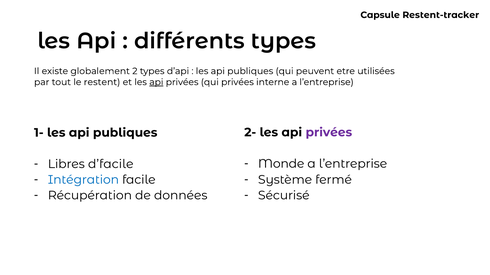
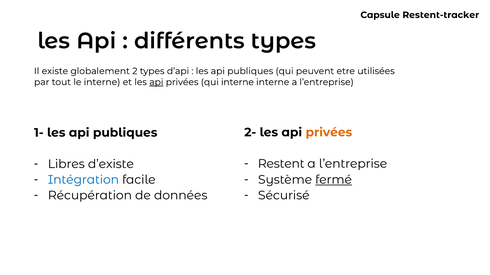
le restent: restent -> interne
qui privées: privées -> interne
privées at (329, 133) colour: purple -> orange
Monde: Monde -> Restent
d’facile: d’facile -> d’existe
fermé underline: none -> present
